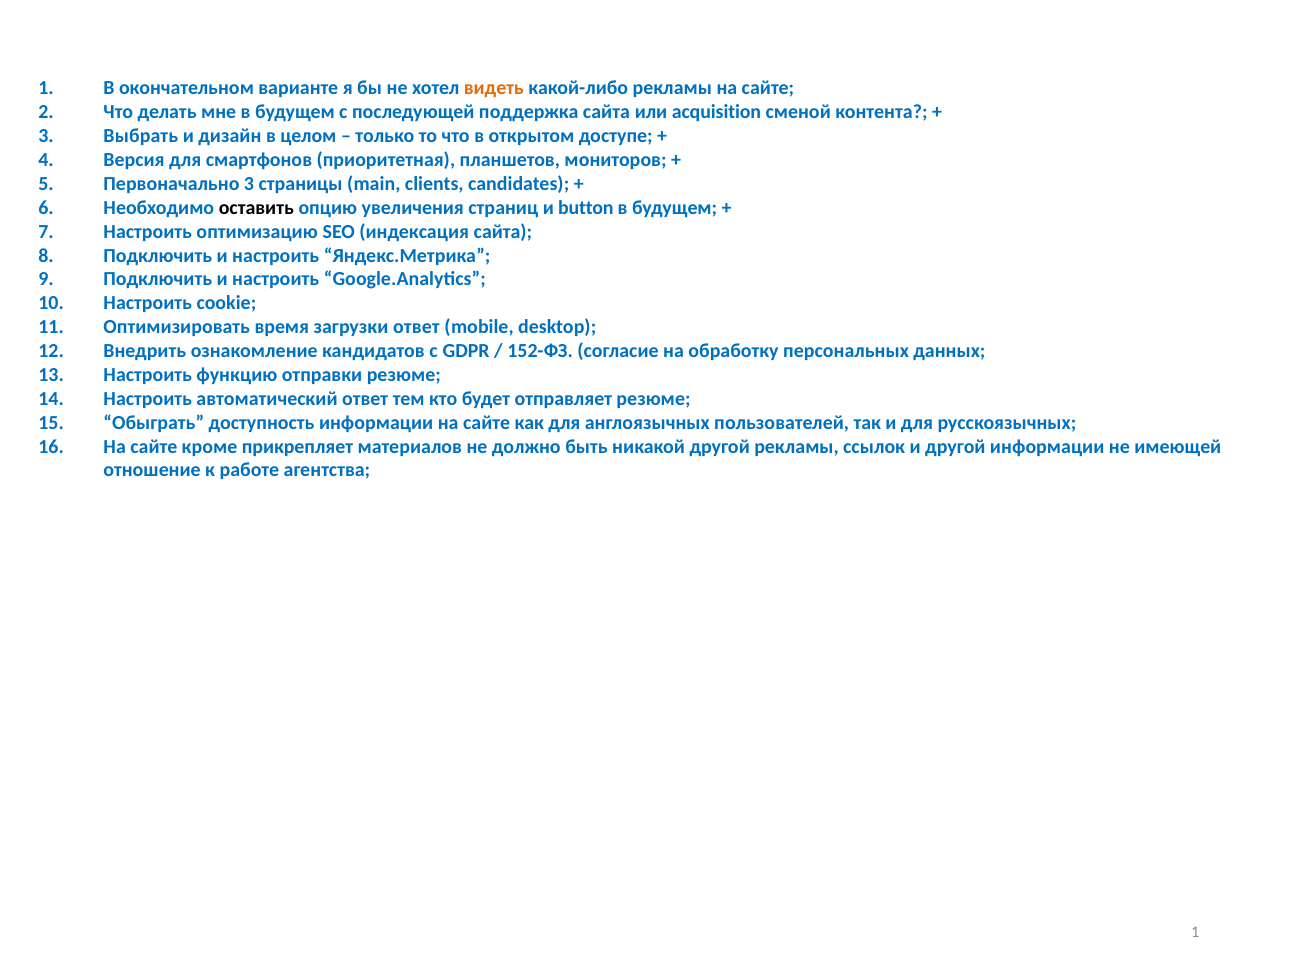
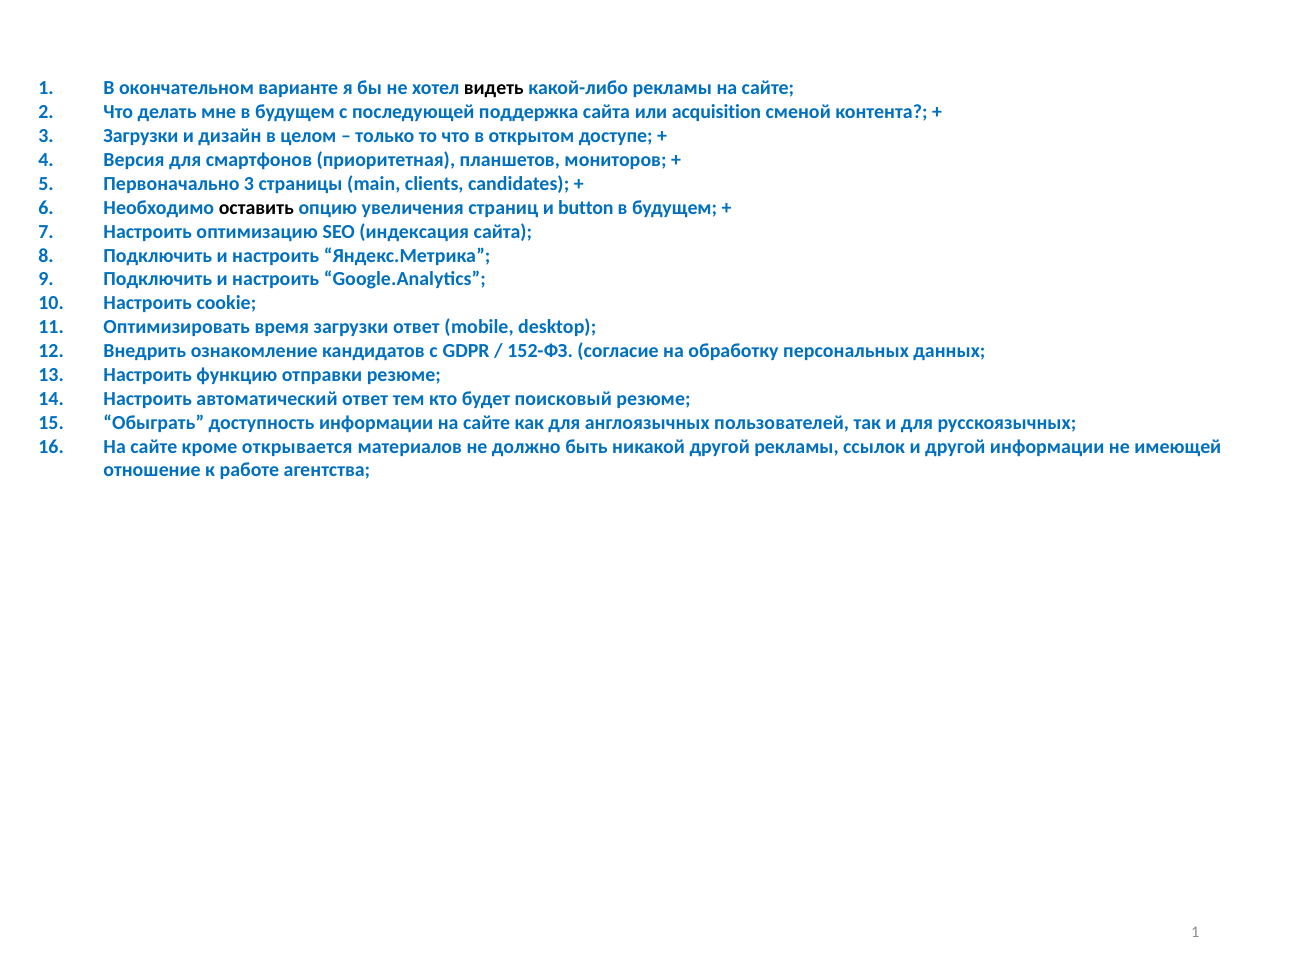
видеть colour: orange -> black
3 Выбрать: Выбрать -> Загрузки
отправляет: отправляет -> поисковый
прикрепляет: прикрепляет -> открывается
